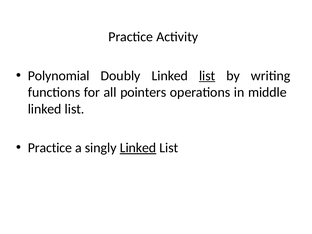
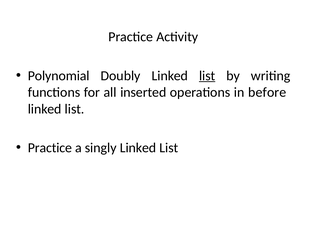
pointers: pointers -> inserted
middle: middle -> before
Linked at (138, 148) underline: present -> none
